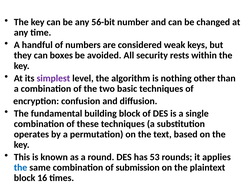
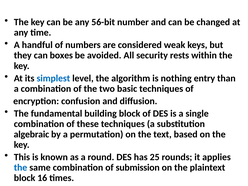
simplest colour: purple -> blue
other: other -> entry
operates: operates -> algebraic
53: 53 -> 25
